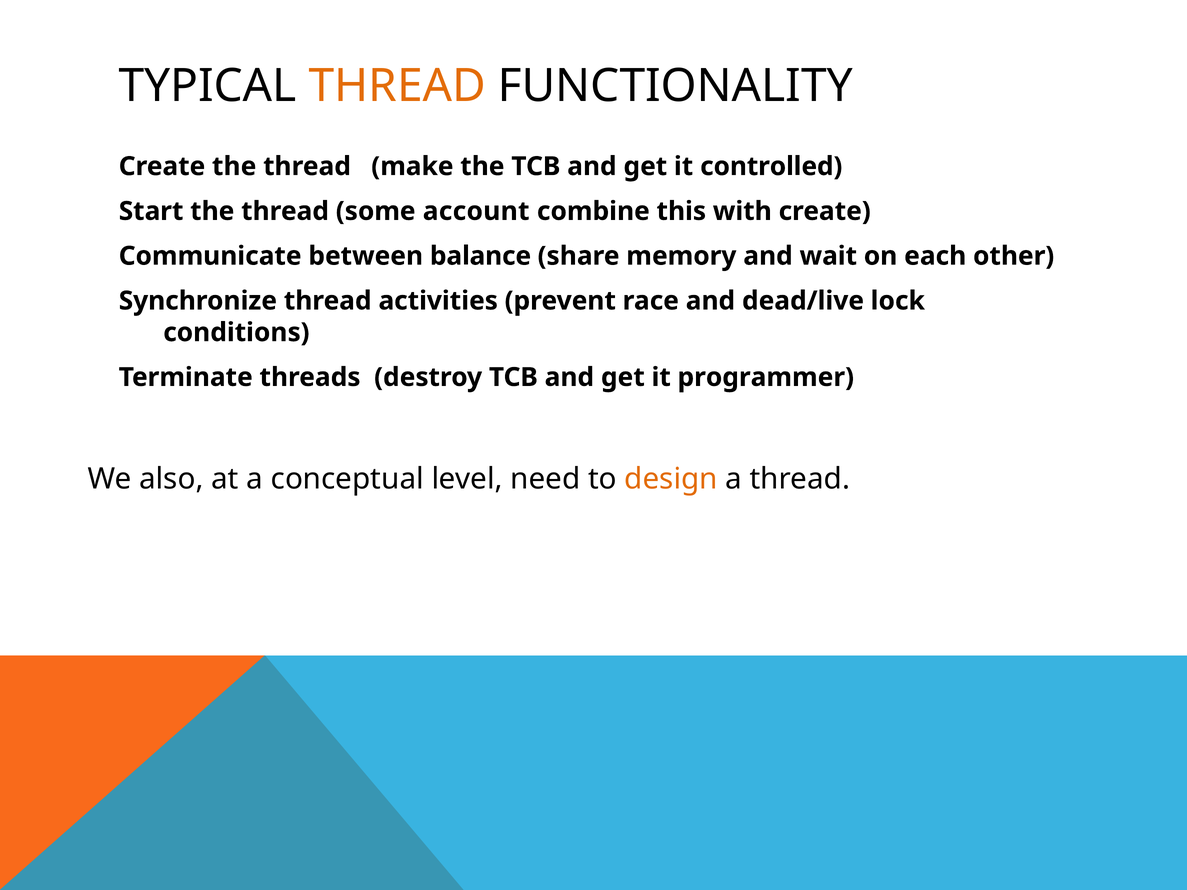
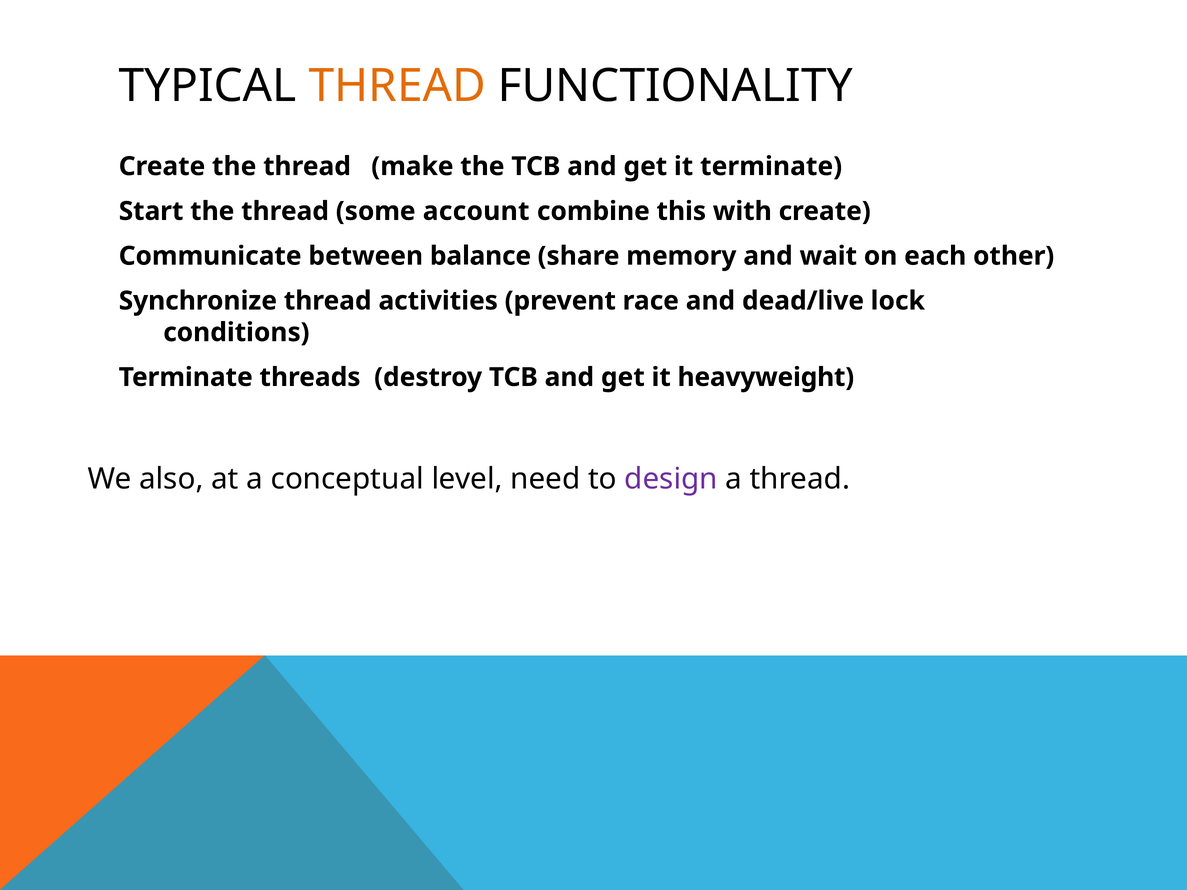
it controlled: controlled -> terminate
programmer: programmer -> heavyweight
design colour: orange -> purple
